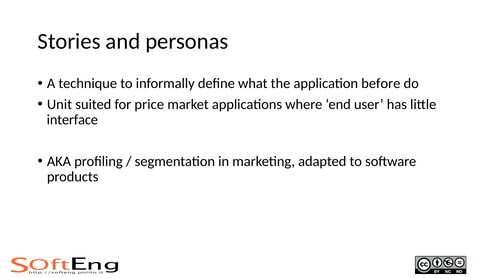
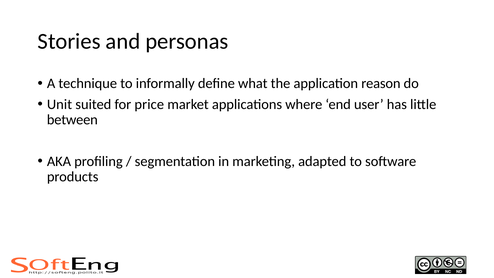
before: before -> reason
interface: interface -> between
